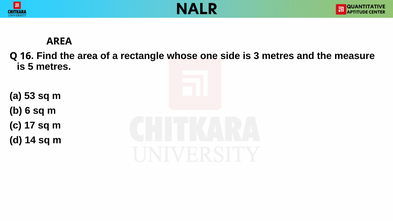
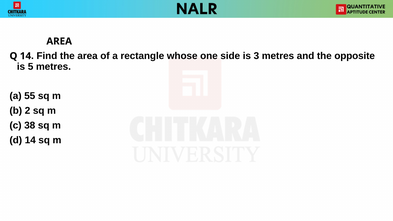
Q 16: 16 -> 14
measure: measure -> opposite
53: 53 -> 55
6: 6 -> 2
17: 17 -> 38
